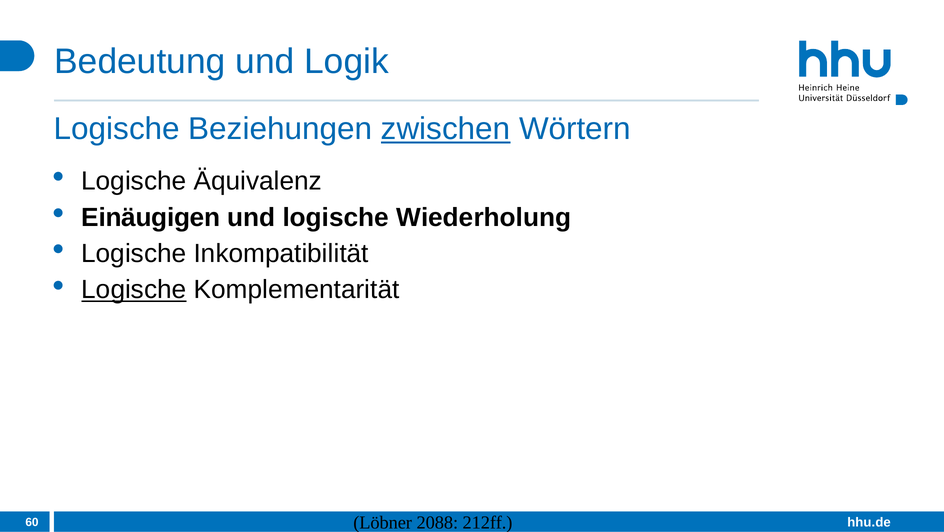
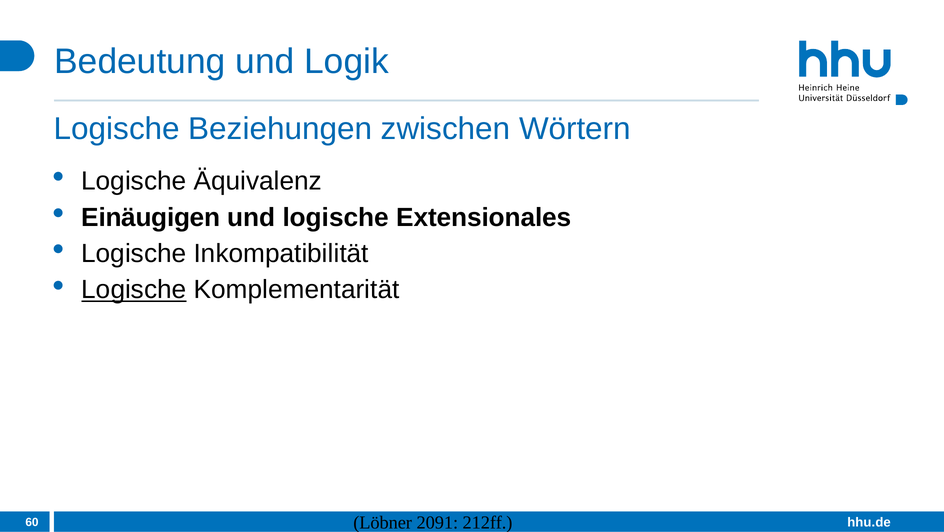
zwischen underline: present -> none
Wiederholung: Wiederholung -> Extensionales
2088: 2088 -> 2091
